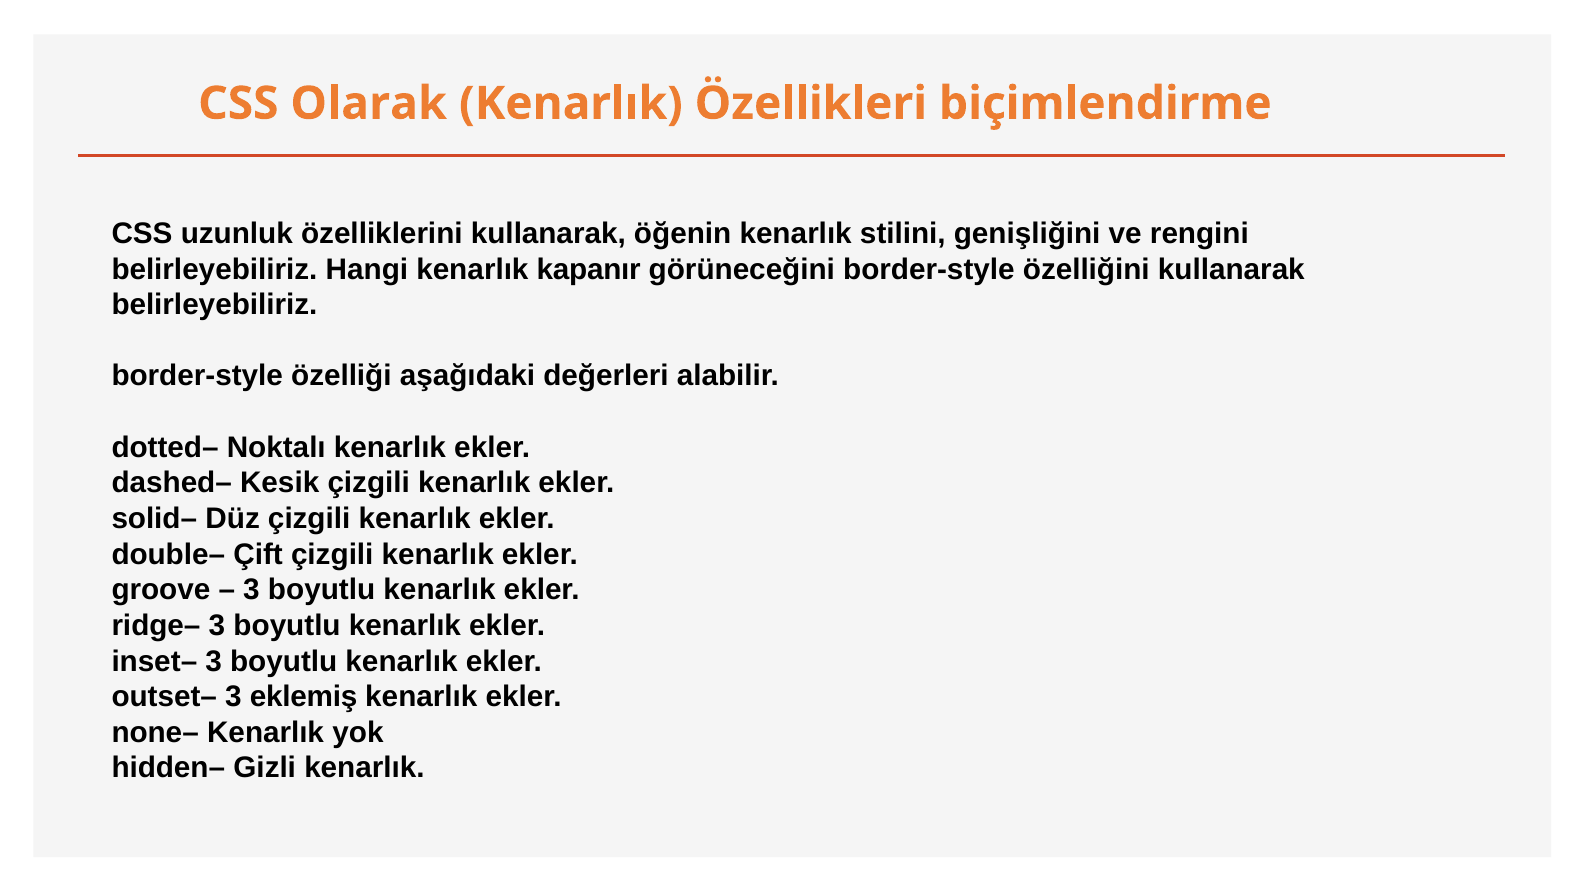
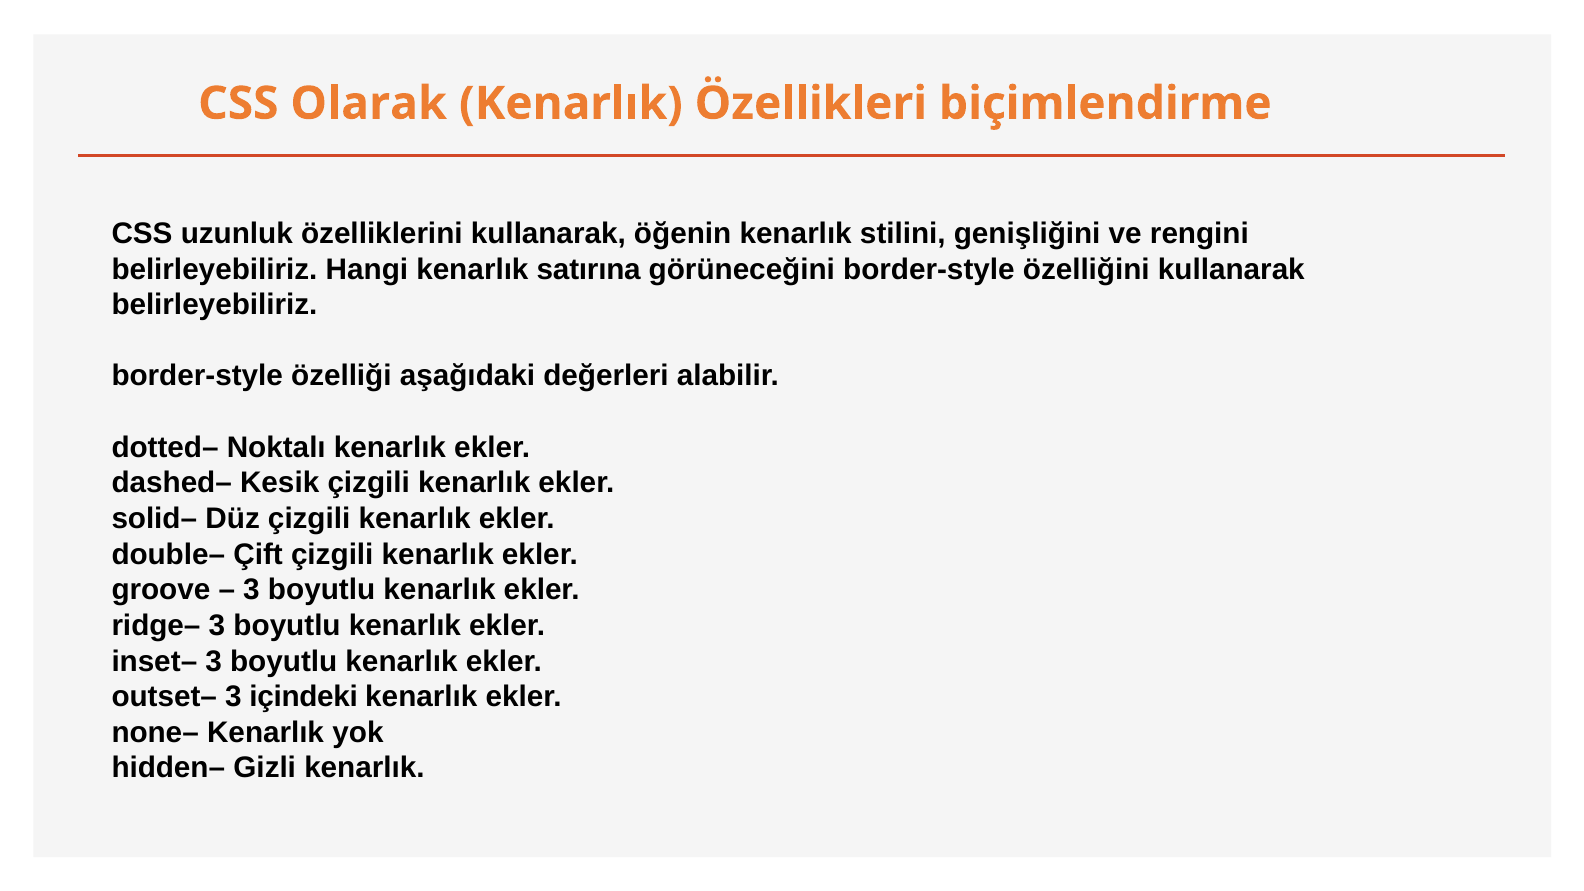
kapanır: kapanır -> satırına
eklemiş: eklemiş -> içindeki
